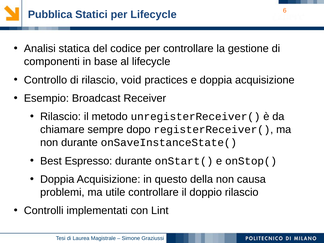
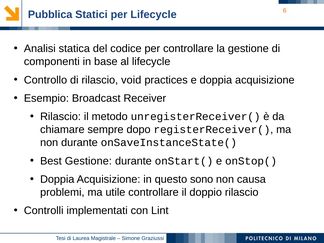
Best Espresso: Espresso -> Gestione
della: della -> sono
